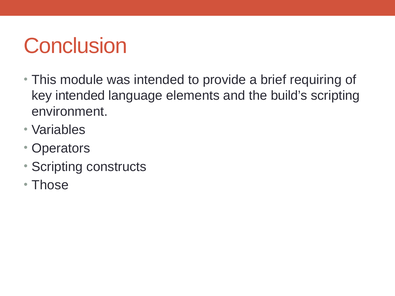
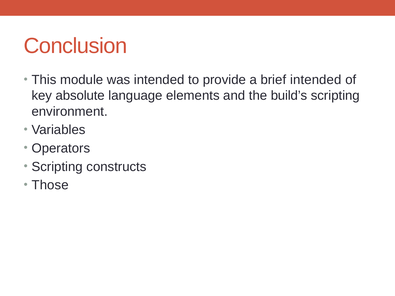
brief requiring: requiring -> intended
key intended: intended -> absolute
